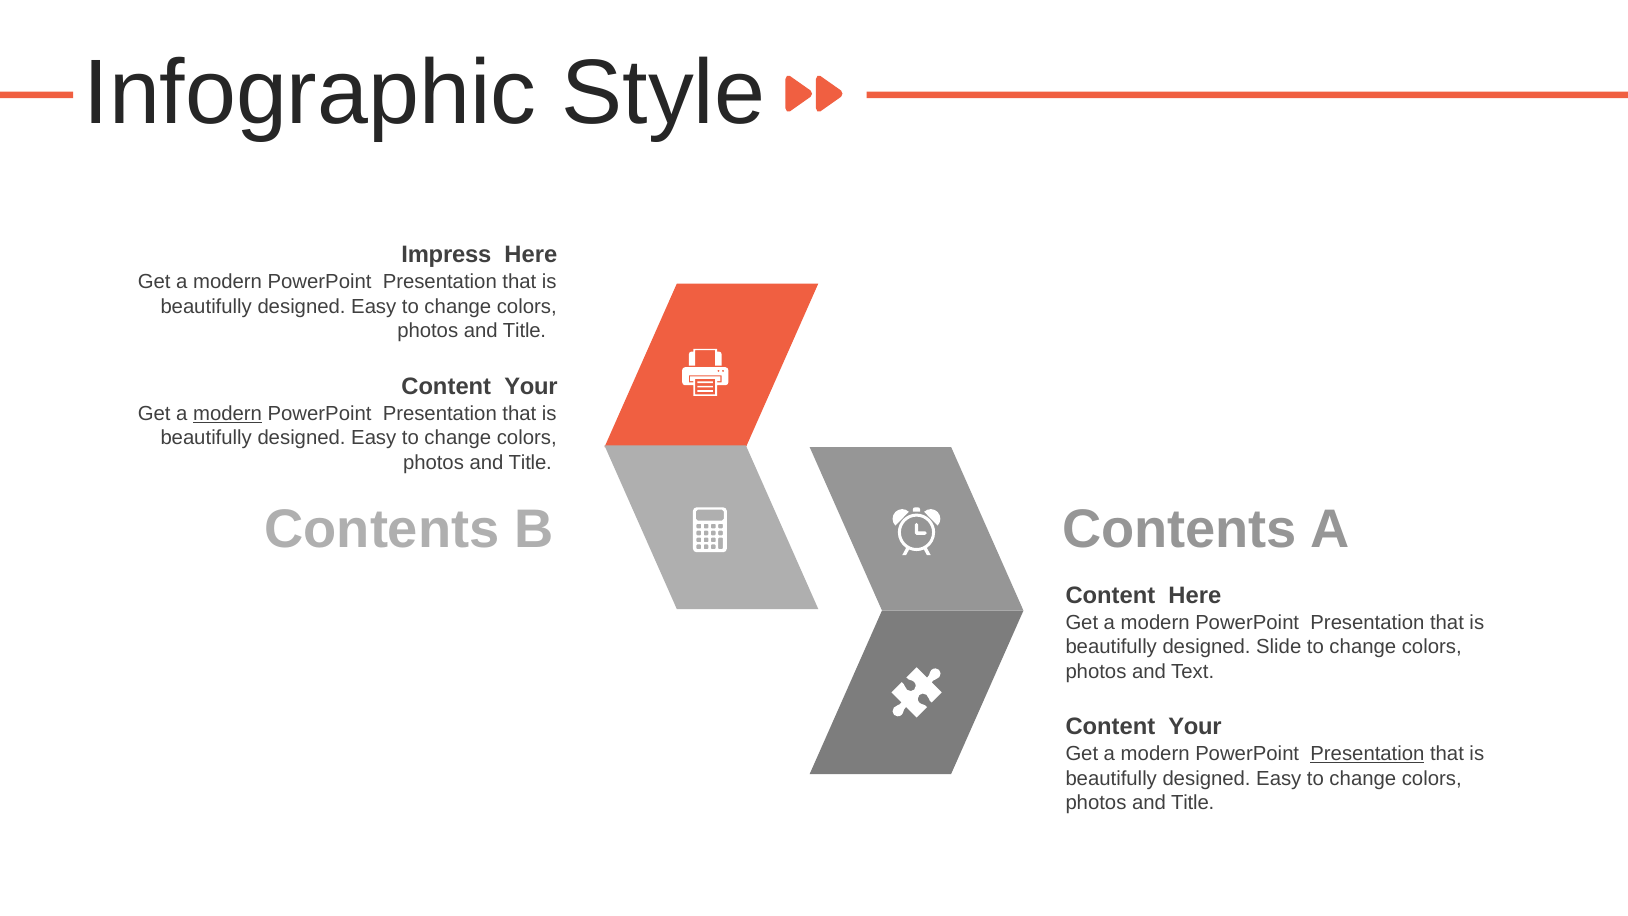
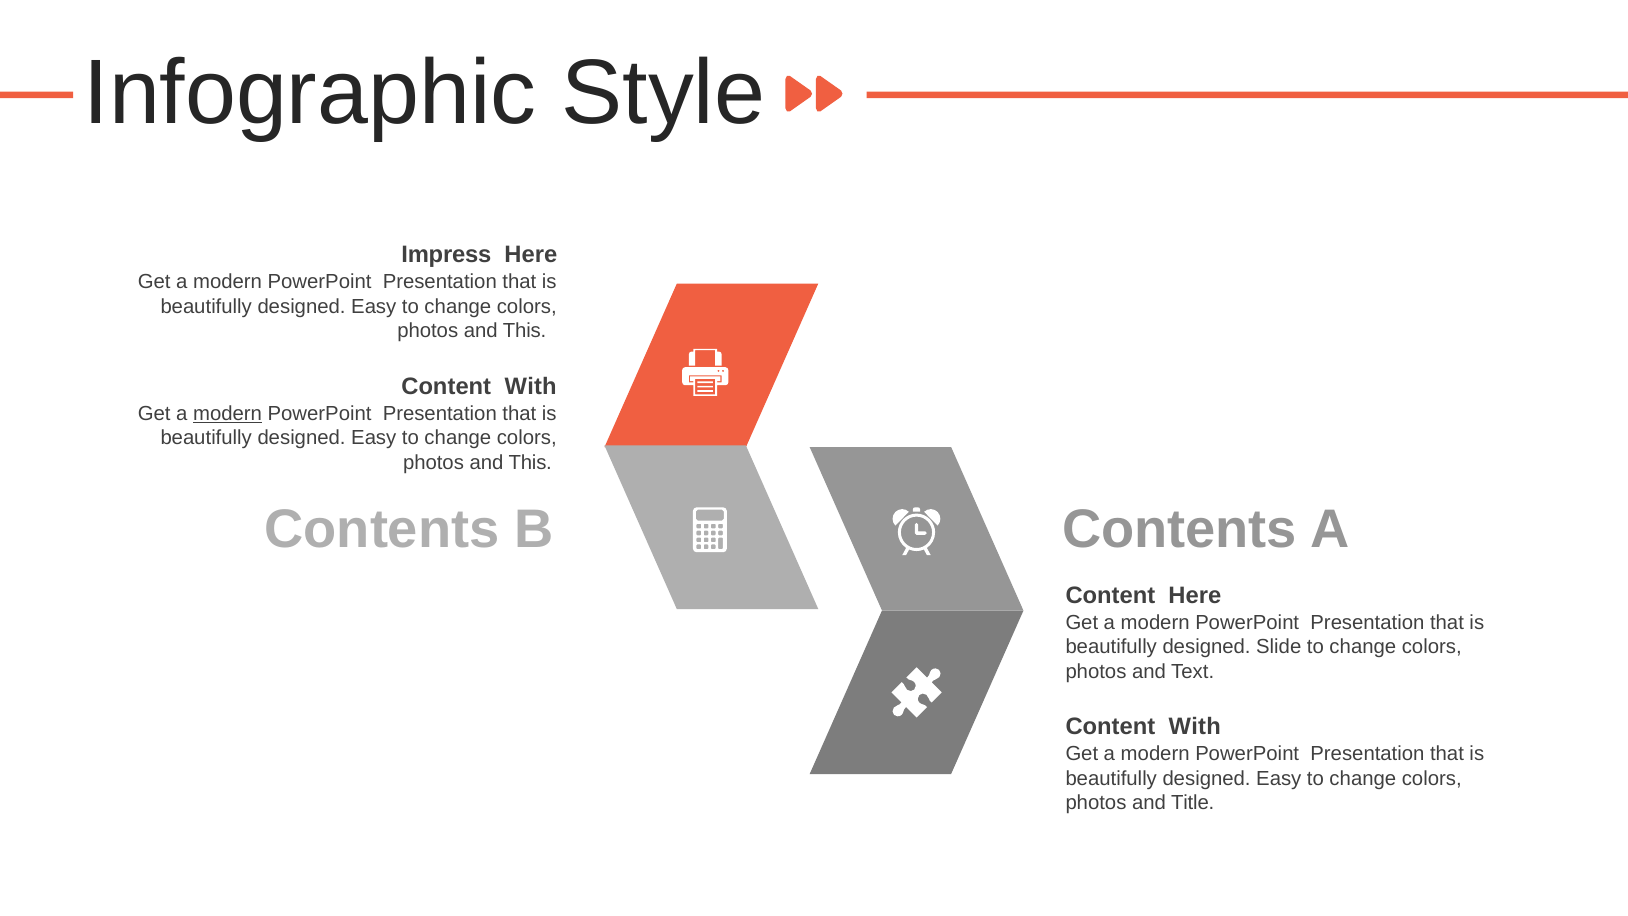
Title at (525, 331): Title -> This
Your at (531, 386): Your -> With
Title at (530, 462): Title -> This
Your at (1195, 727): Your -> With
Presentation at (1367, 754) underline: present -> none
